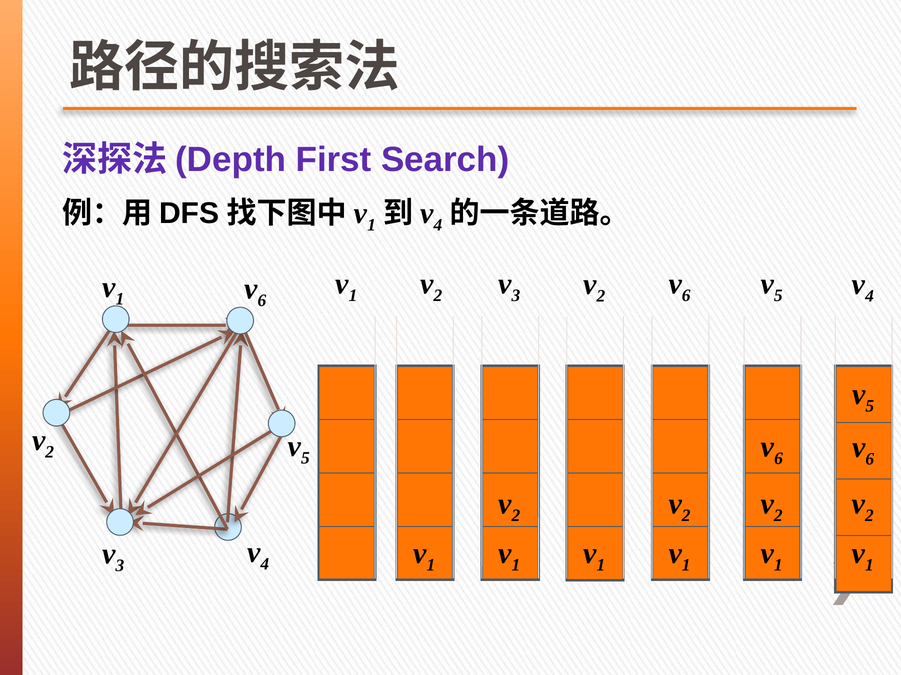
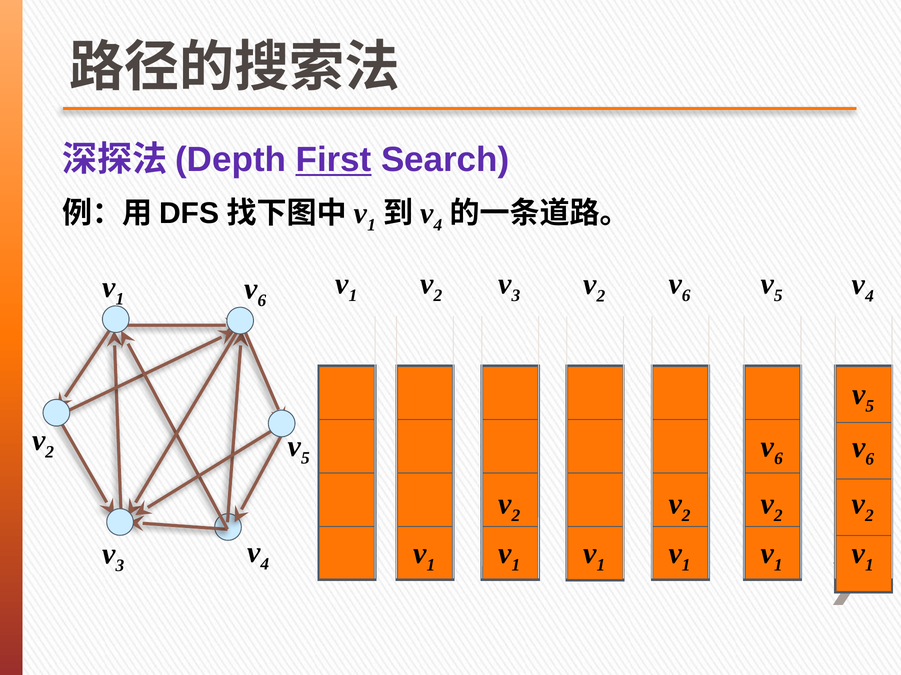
First underline: none -> present
